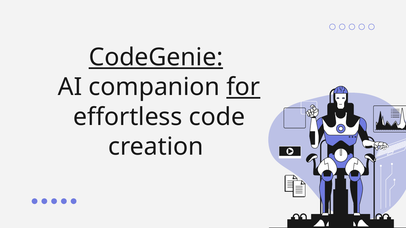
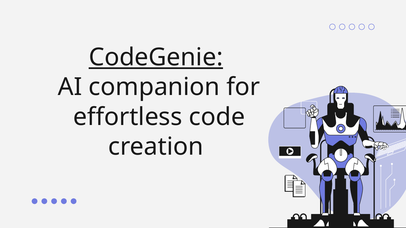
for underline: present -> none
